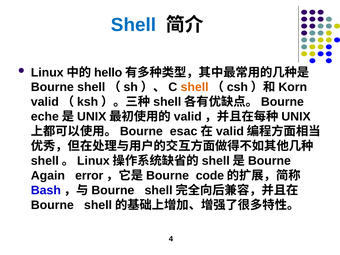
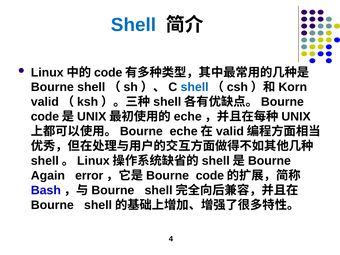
hello at (108, 72): hello -> code
shell at (195, 87) colour: orange -> blue
eche at (45, 117): eche -> code
valid at (188, 117): valid -> eche
esac at (184, 131): esac -> eche
